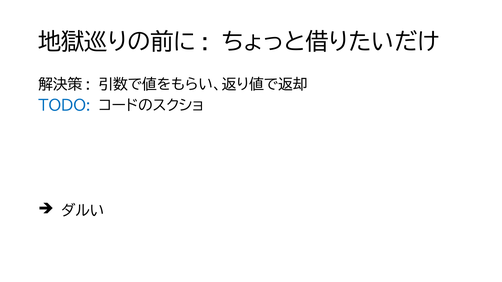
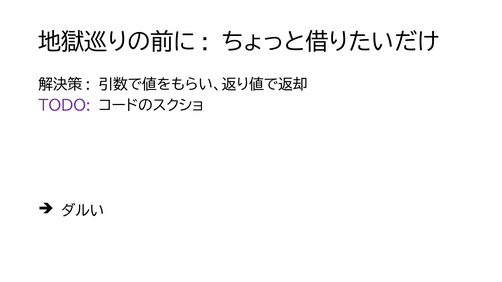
TODO colour: blue -> purple
